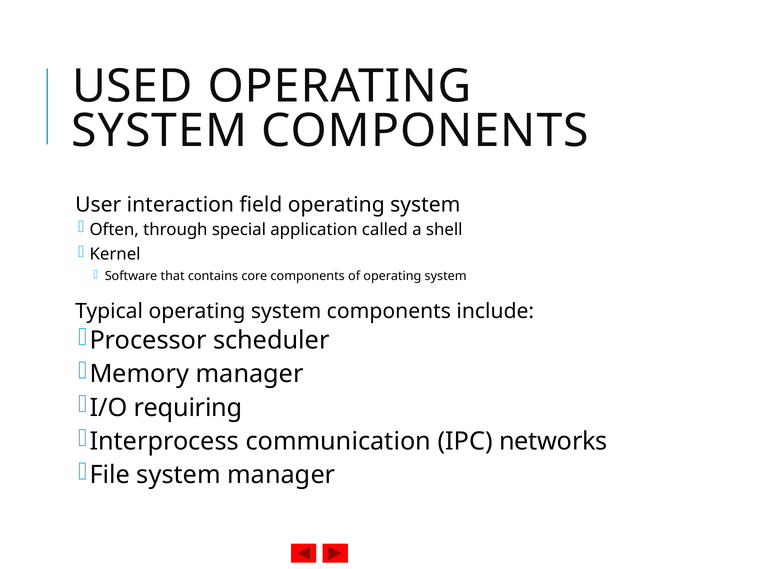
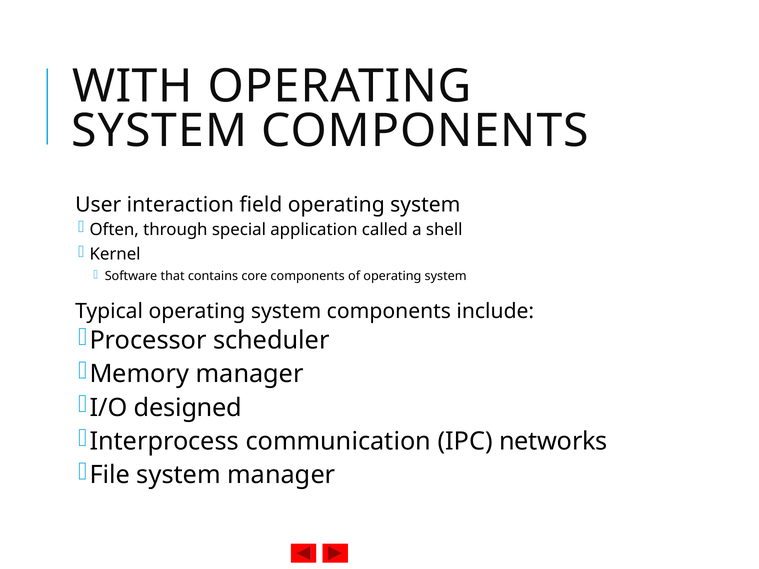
USED: USED -> WITH
requiring: requiring -> designed
